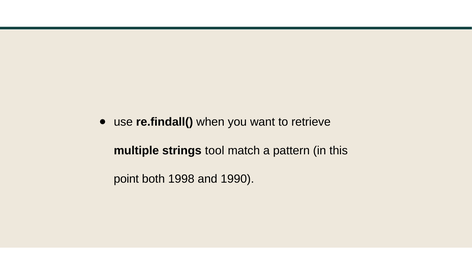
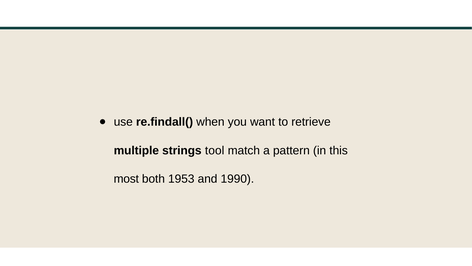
point: point -> most
1998: 1998 -> 1953
